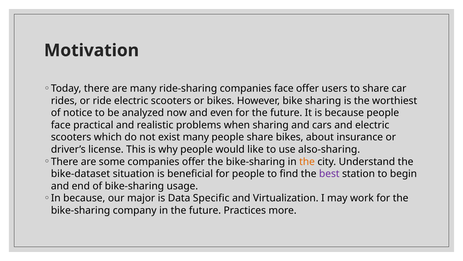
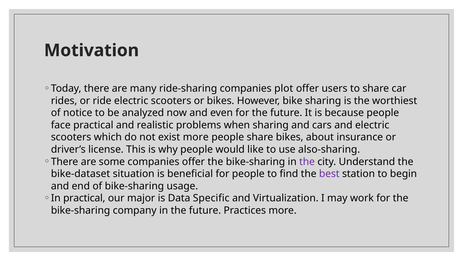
companies face: face -> plot
exist many: many -> more
the at (307, 161) colour: orange -> purple
In because: because -> practical
